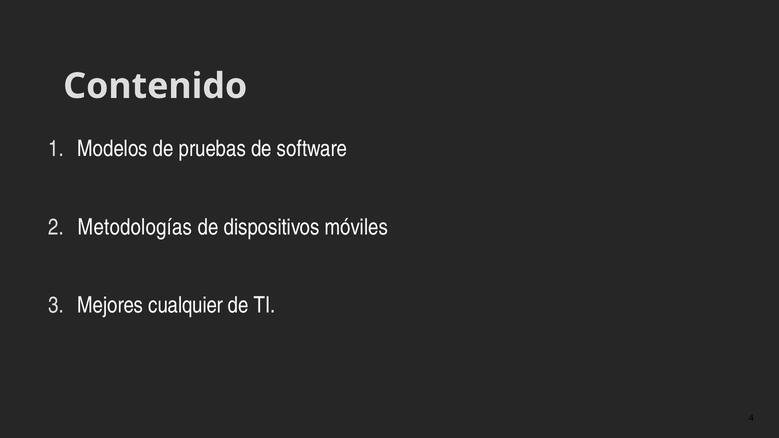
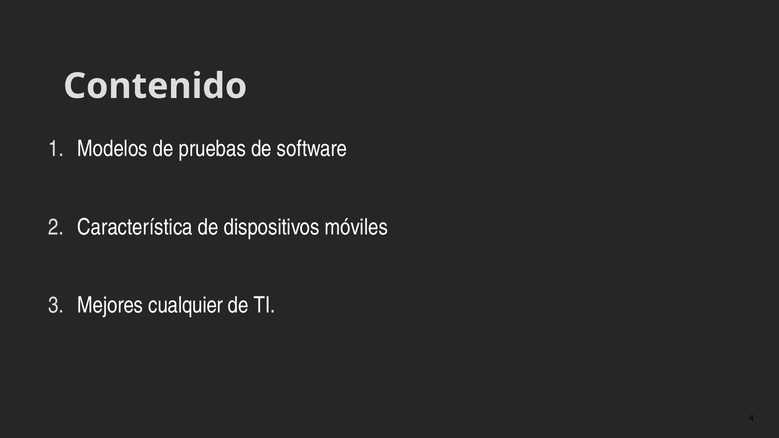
Metodologías: Metodologías -> Característica
